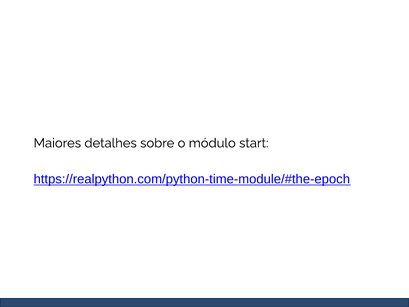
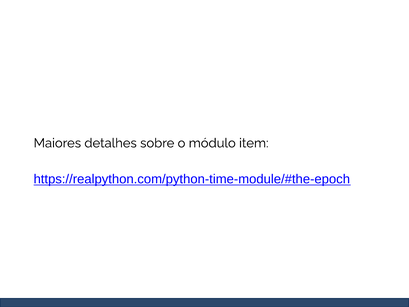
start: start -> item
